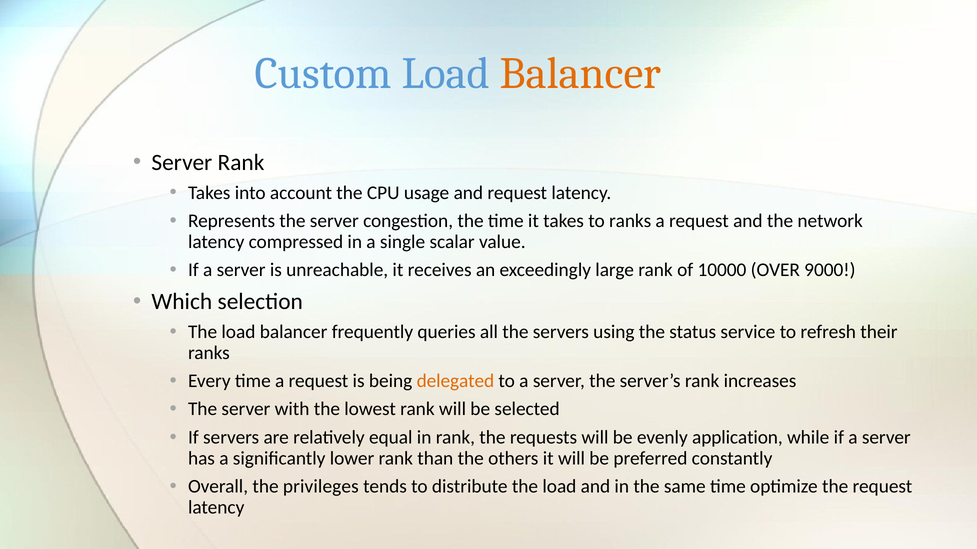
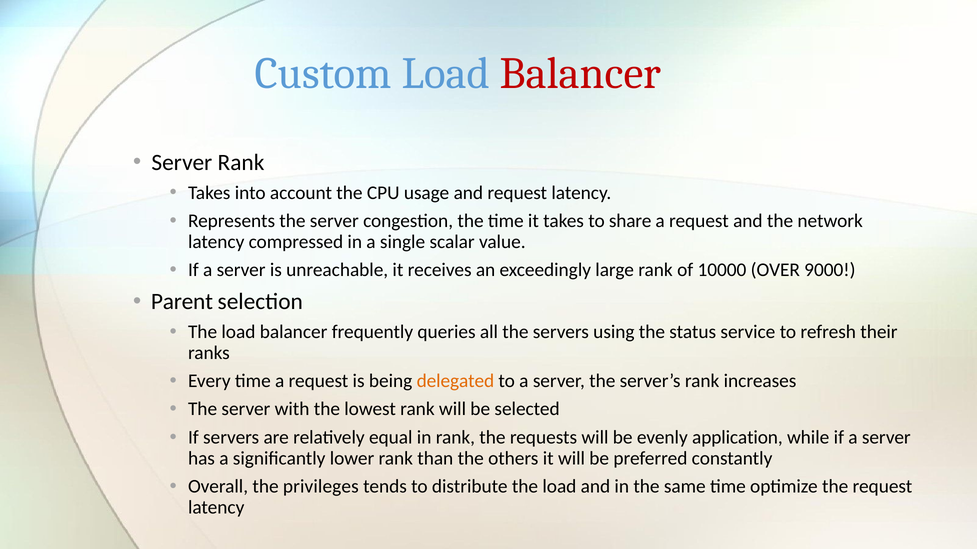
Balancer at (580, 74) colour: orange -> red
to ranks: ranks -> share
Which: Which -> Parent
